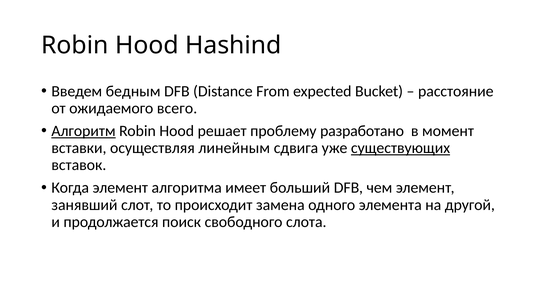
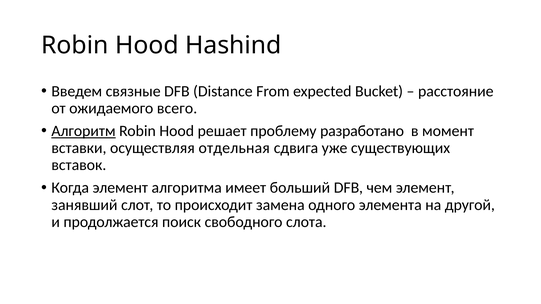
бедным: бедным -> связные
линейным: линейным -> отдельная
существующих underline: present -> none
